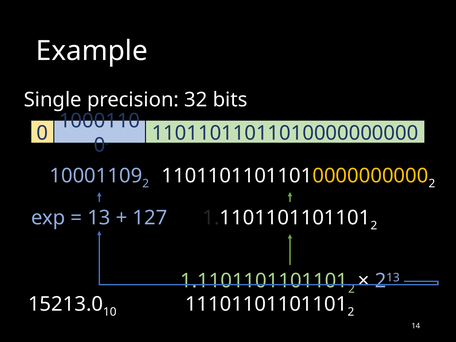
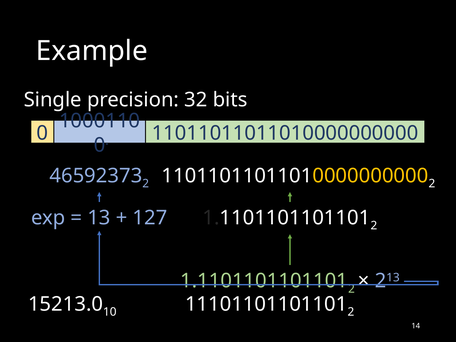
10001109: 10001109 -> 46592373
